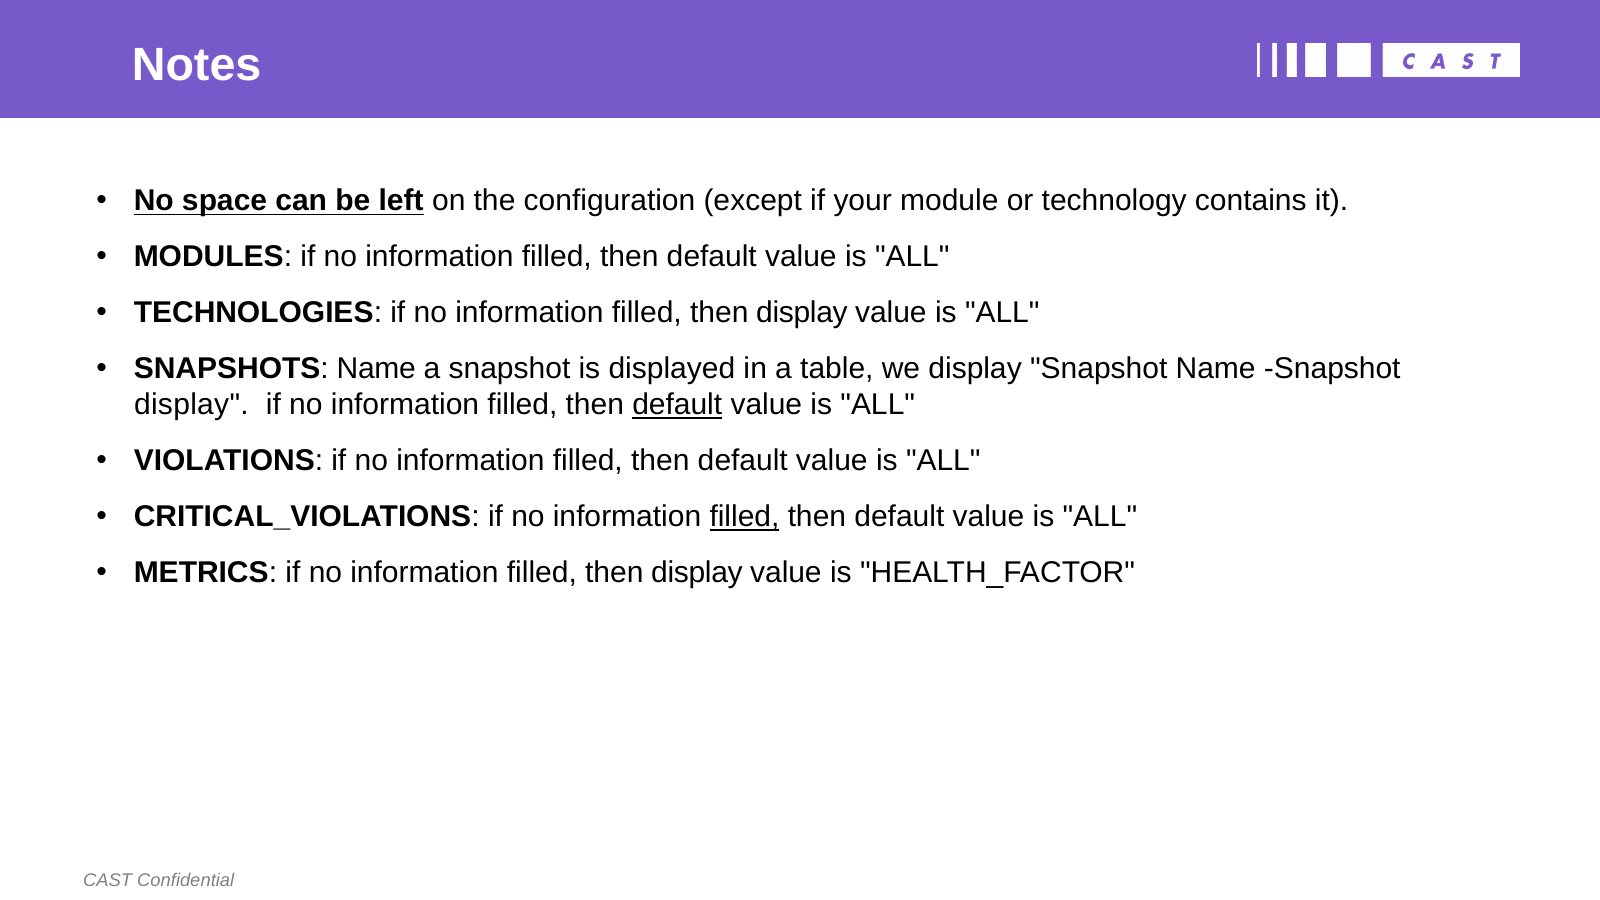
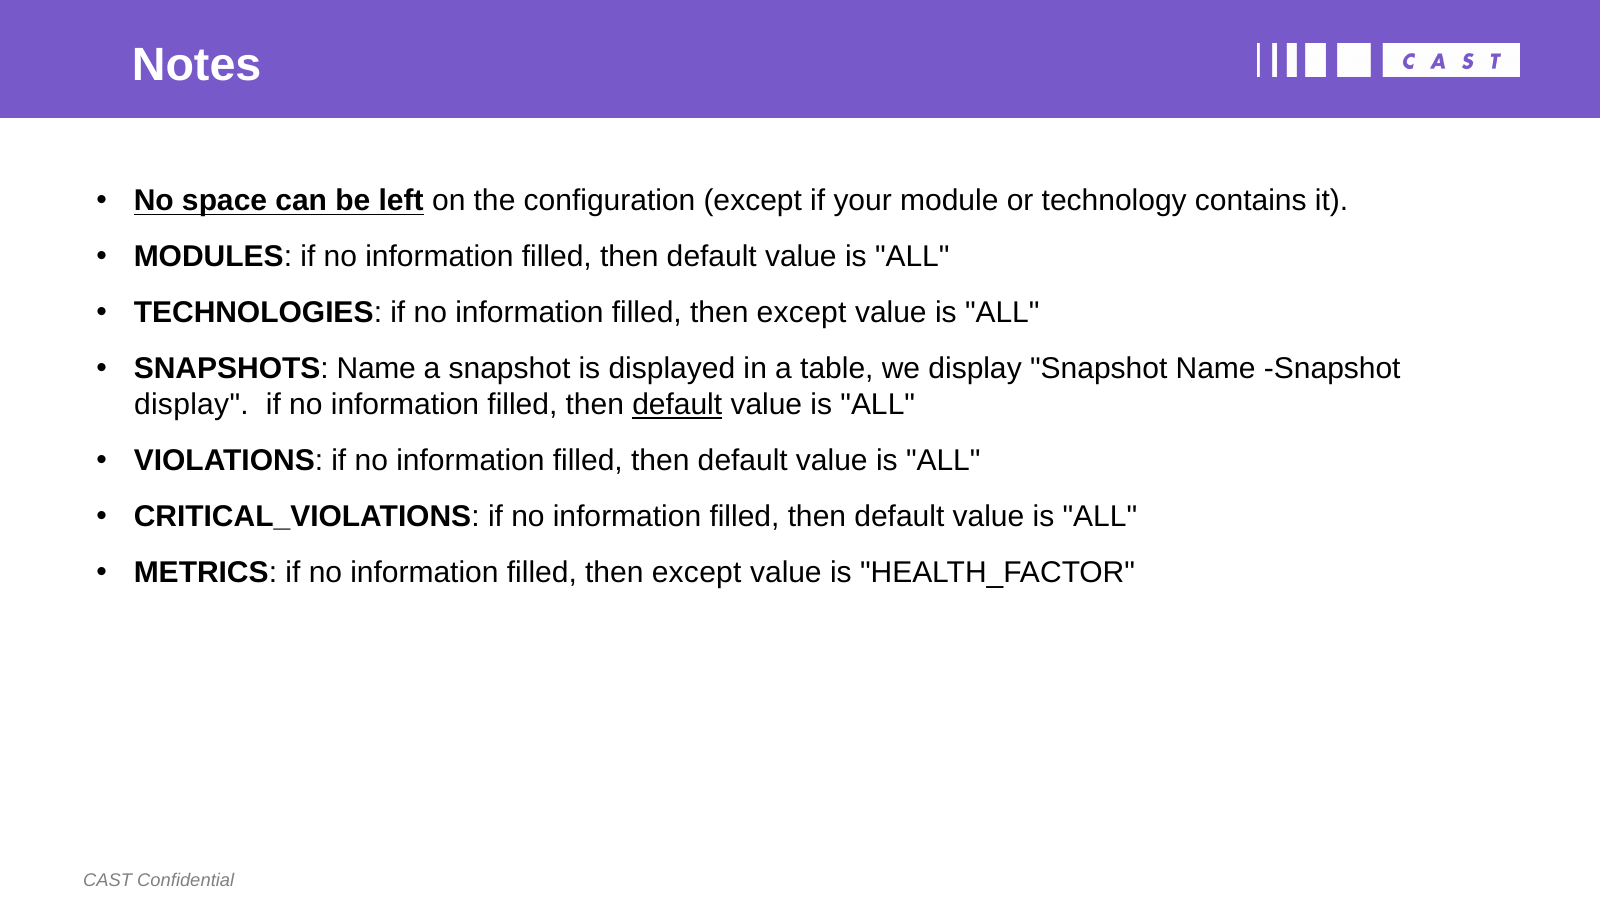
display at (802, 313): display -> except
filled at (744, 517) underline: present -> none
display at (697, 573): display -> except
